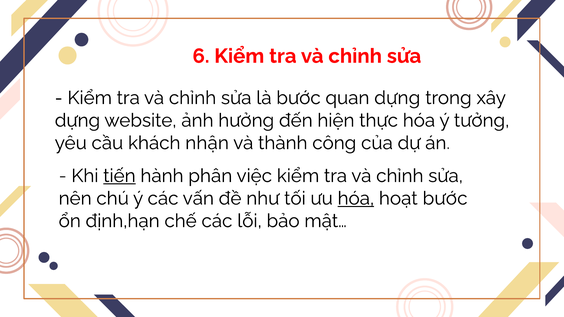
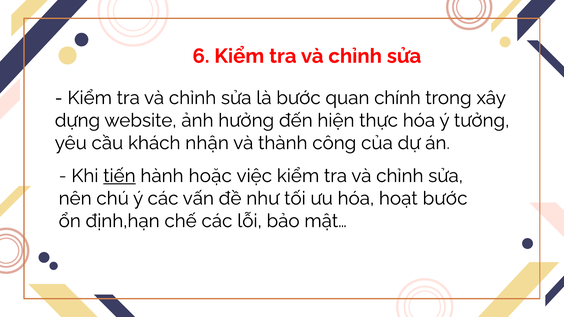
quan dựng: dựng -> chính
phân: phân -> hoặc
hóa at (356, 199) underline: present -> none
